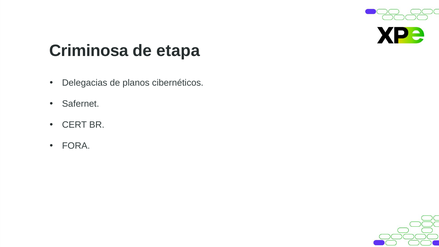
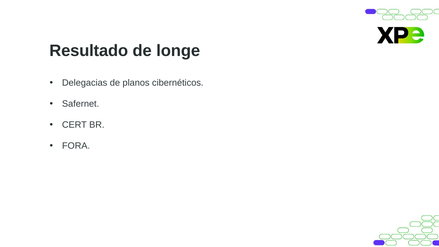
Criminosa: Criminosa -> Resultado
etapa: etapa -> longe
